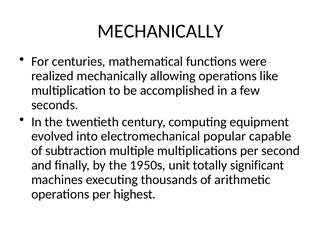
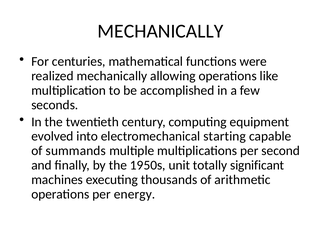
popular: popular -> starting
subtraction: subtraction -> summands
highest: highest -> energy
